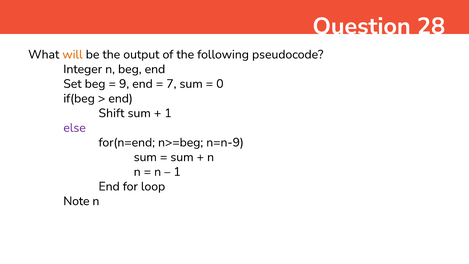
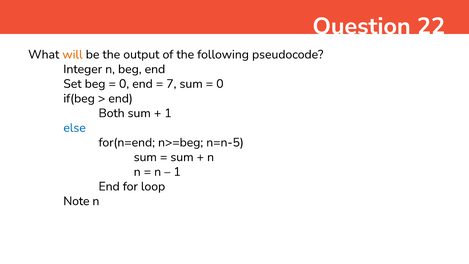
28: 28 -> 22
9 at (124, 84): 9 -> 0
Shift: Shift -> Both
else colour: purple -> blue
n=n-9: n=n-9 -> n=n-5
